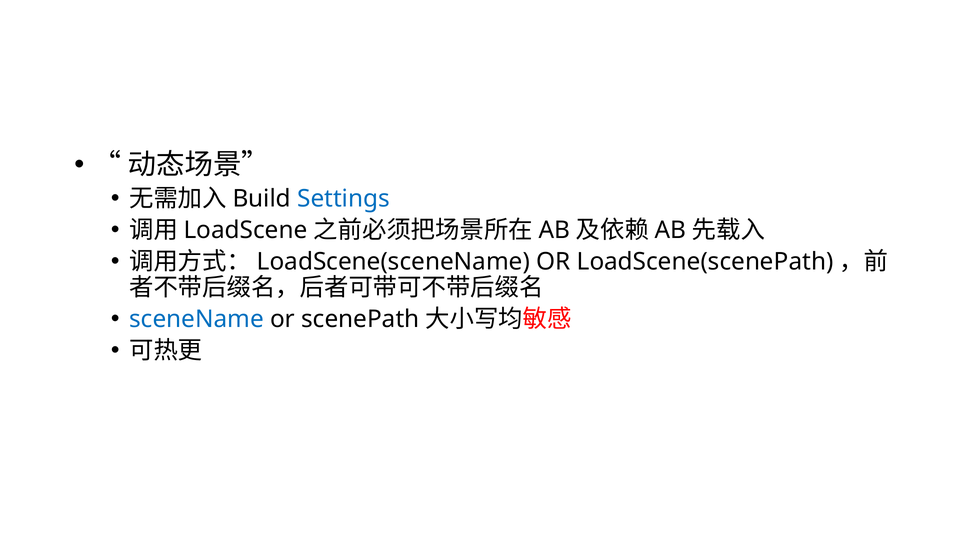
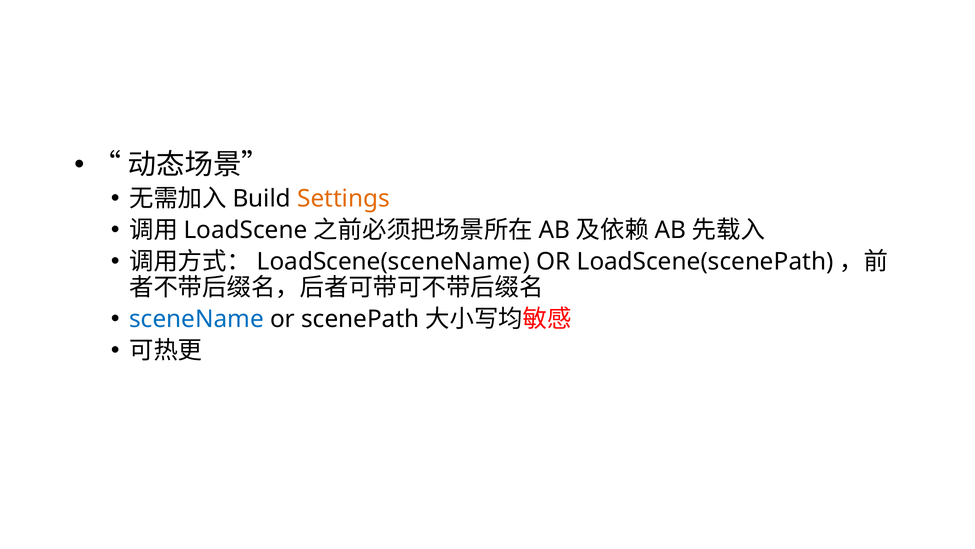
Settings colour: blue -> orange
